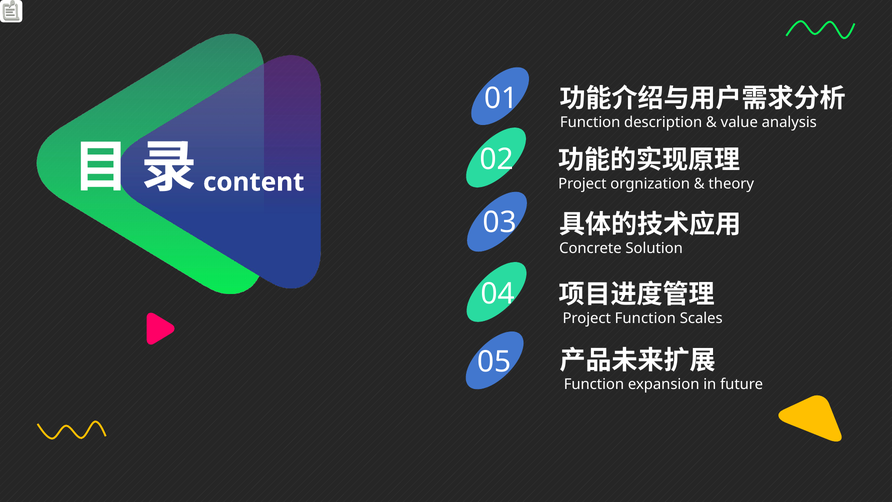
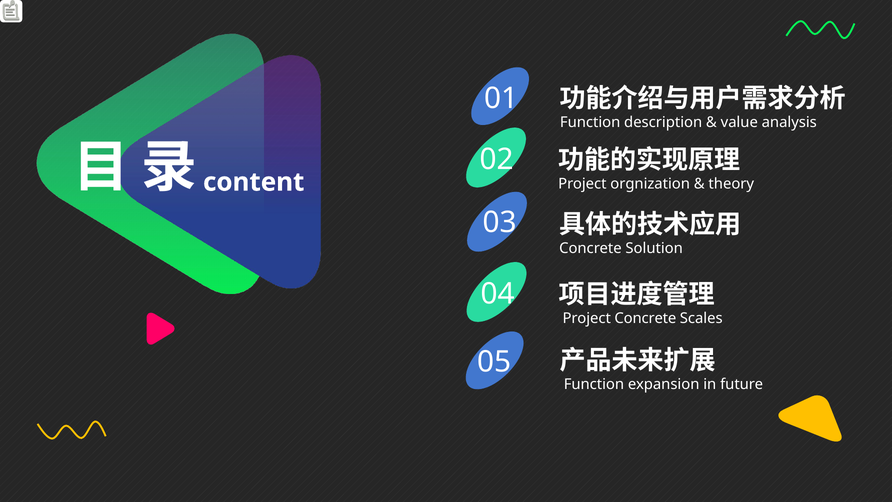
Project Function: Function -> Concrete
